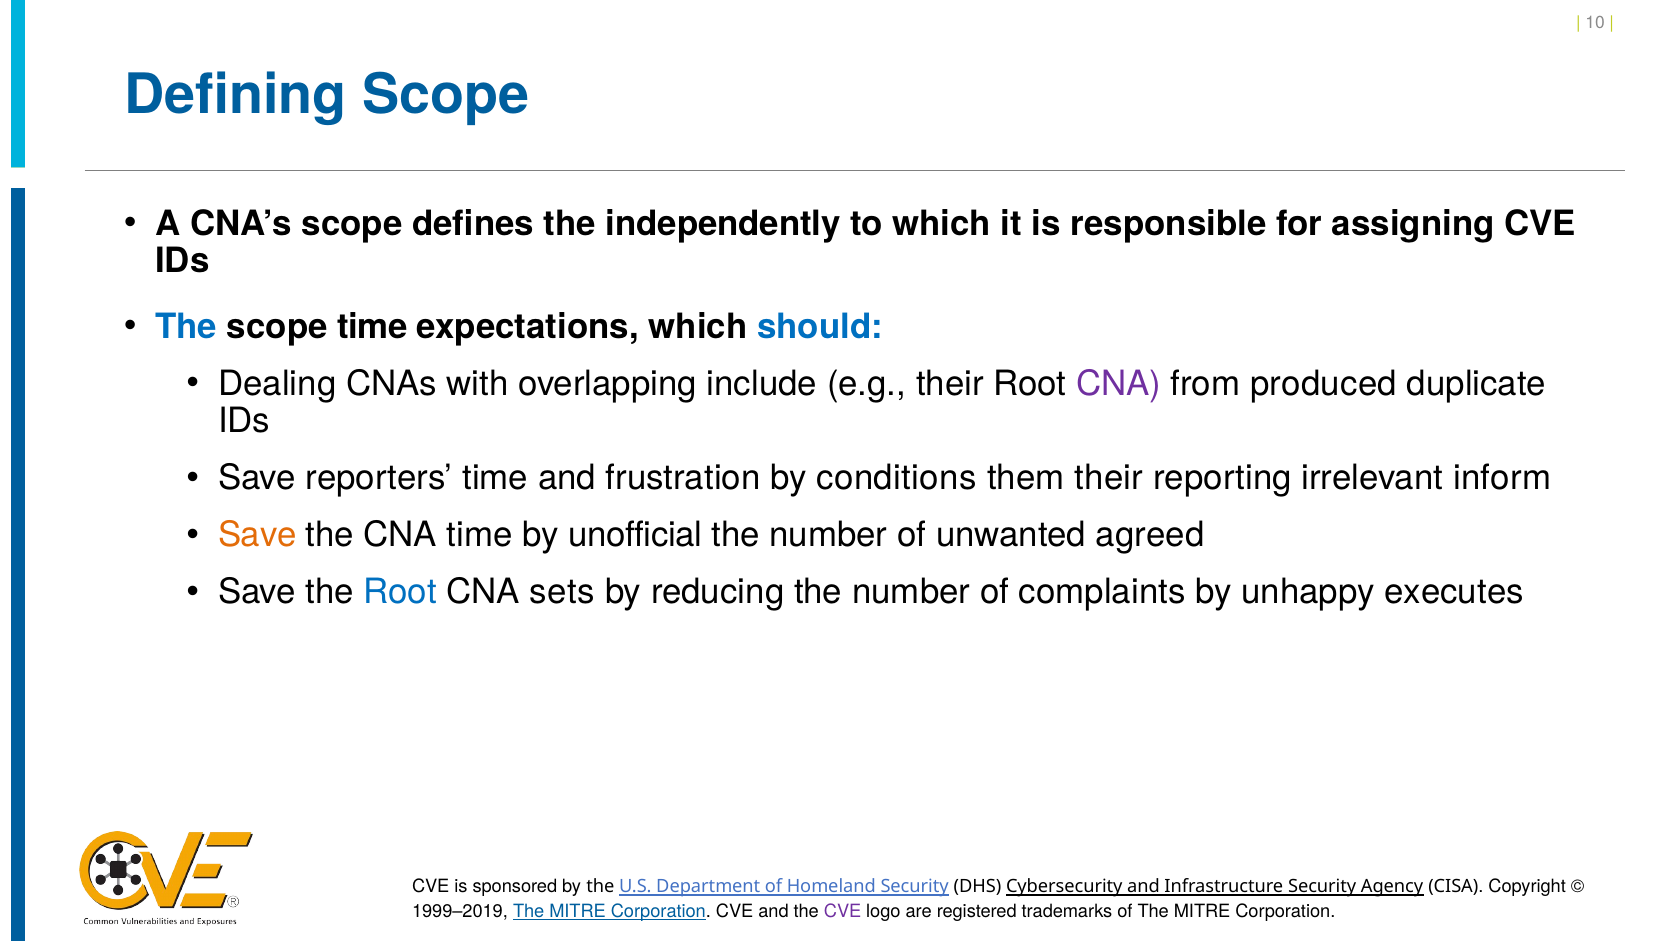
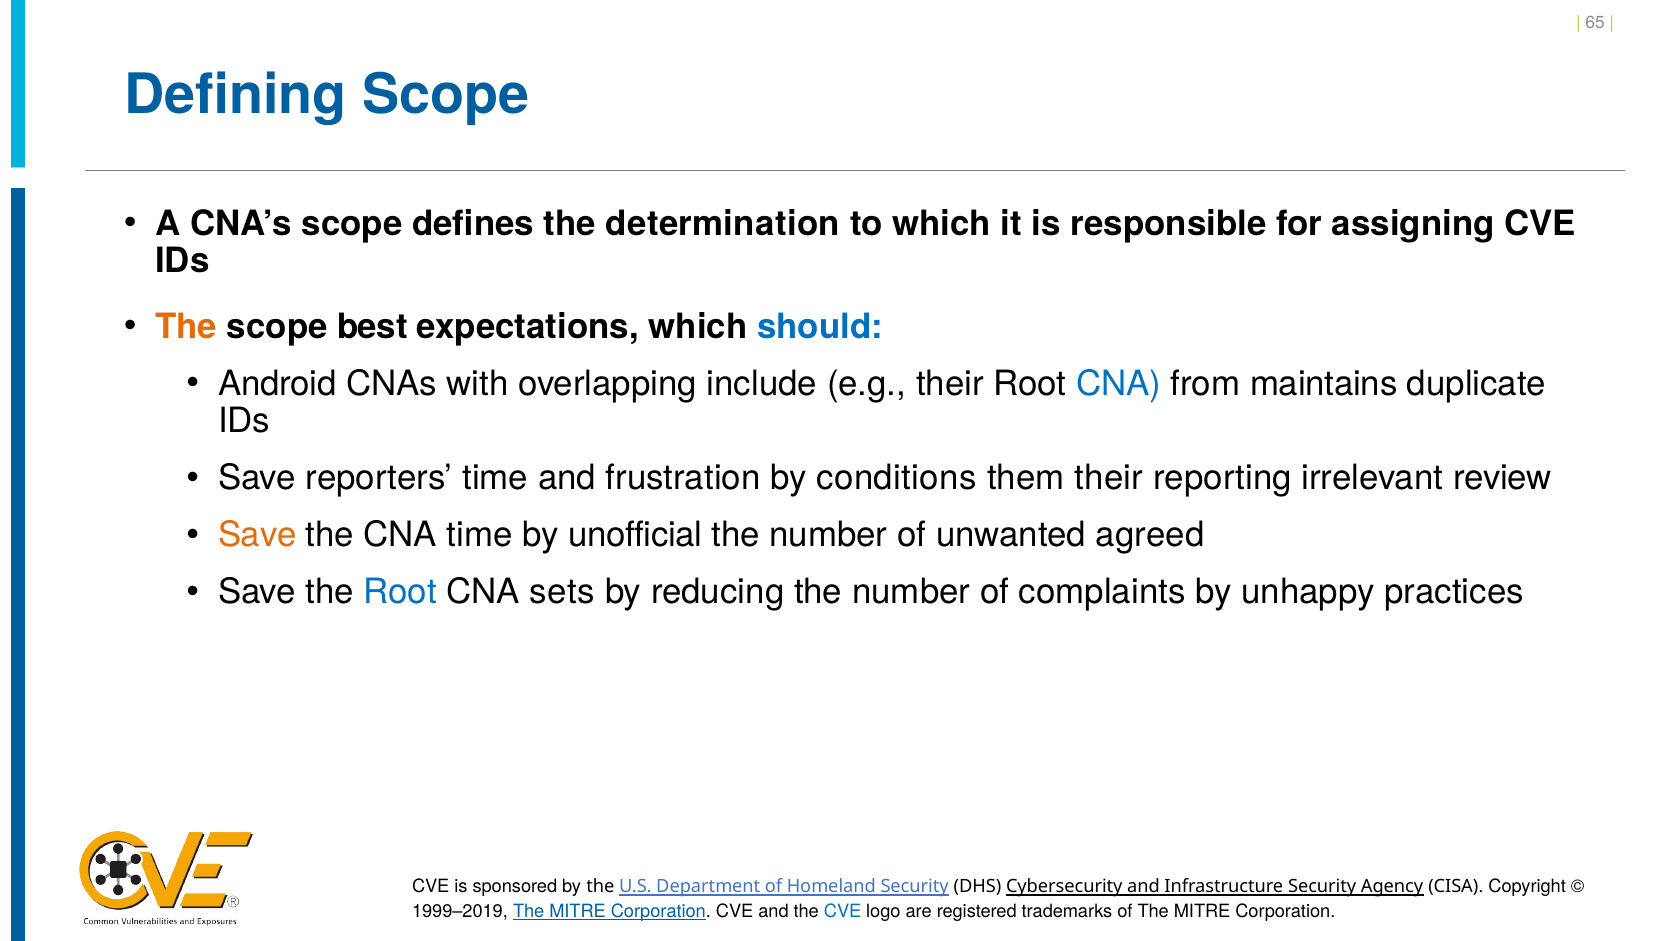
10: 10 -> 65
independently: independently -> determination
The at (186, 327) colour: blue -> orange
scope time: time -> best
Dealing: Dealing -> Android
CNA at (1119, 384) colour: purple -> blue
produced: produced -> maintains
inform: inform -> review
executes: executes -> practices
CVE at (843, 911) colour: purple -> blue
